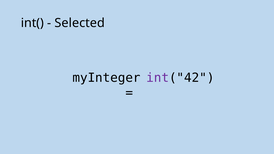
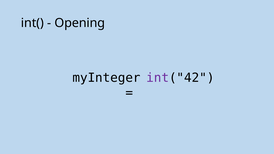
Selected: Selected -> Opening
